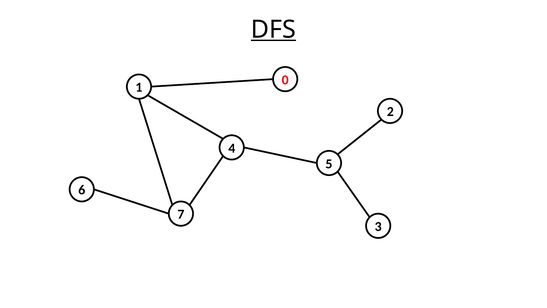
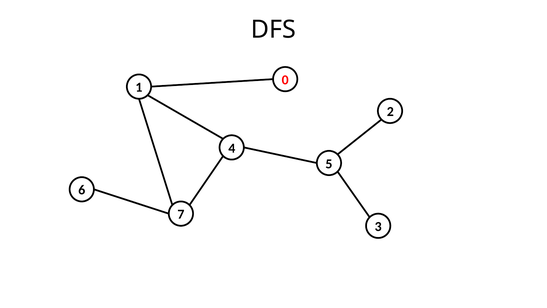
DFS underline: present -> none
